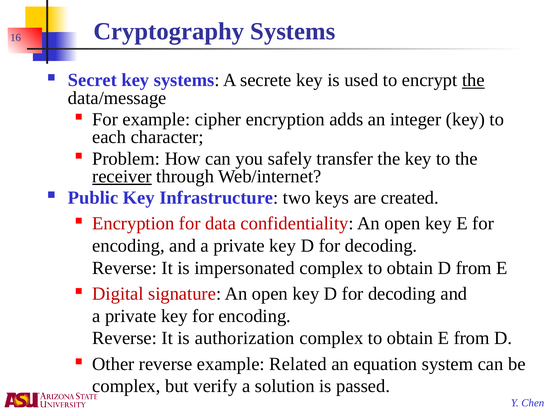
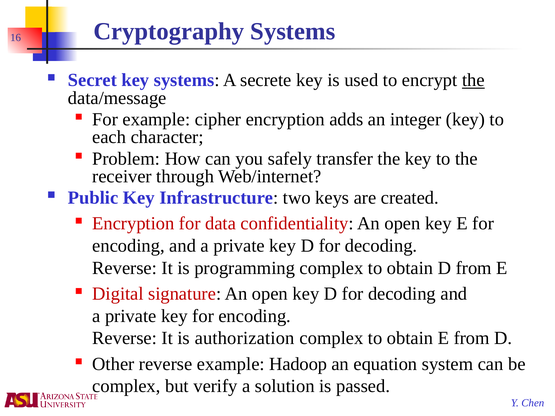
receiver underline: present -> none
impersonated: impersonated -> programming
Related: Related -> Hadoop
